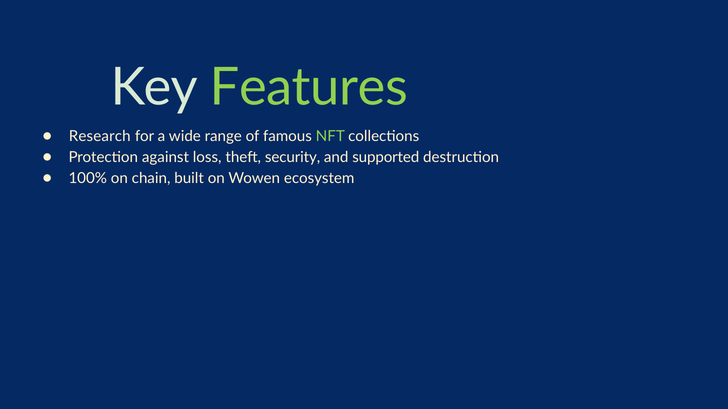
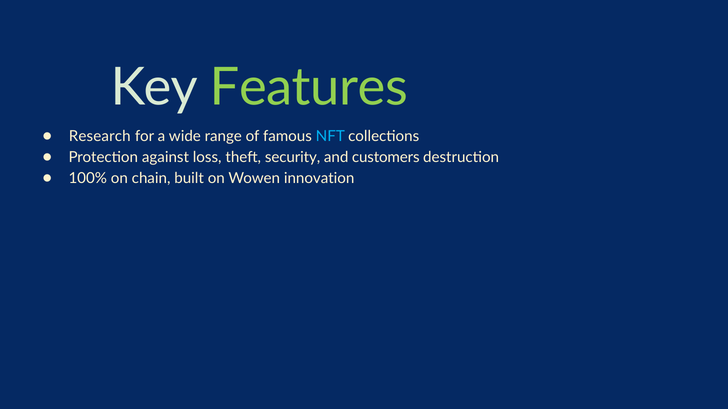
NFT colour: light green -> light blue
supported: supported -> customers
ecosystem: ecosystem -> innovation
